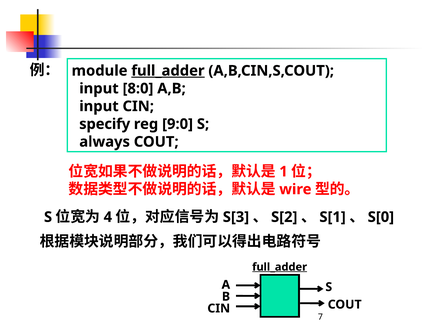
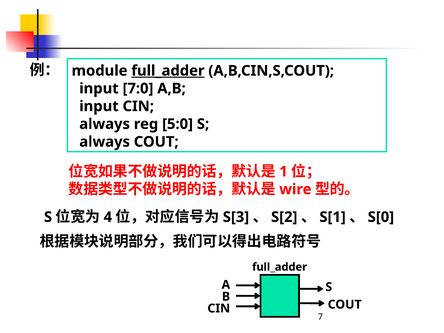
8:0: 8:0 -> 7:0
specify at (105, 124): specify -> always
9:0: 9:0 -> 5:0
full_adder at (280, 267) underline: present -> none
